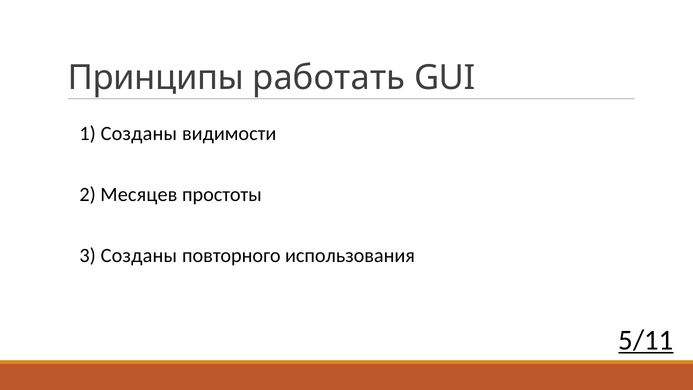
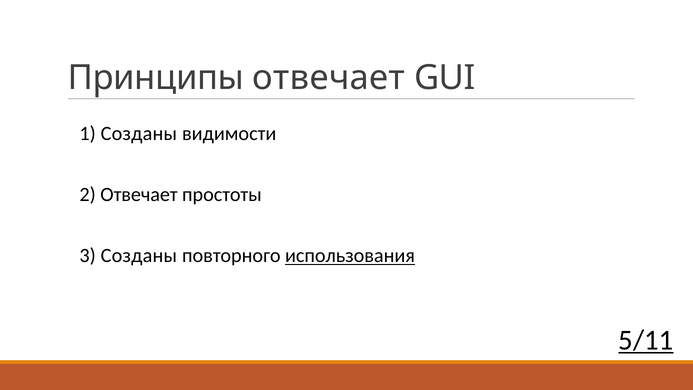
Принципы работать: работать -> отвечает
2 Месяцев: Месяцев -> Отвечает
использования underline: none -> present
